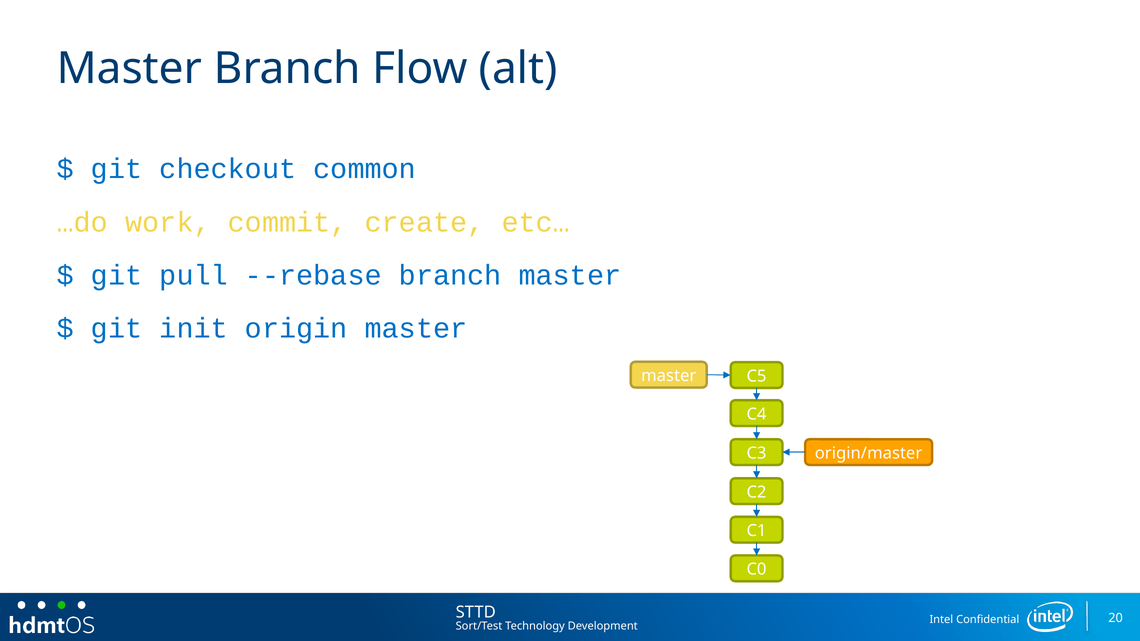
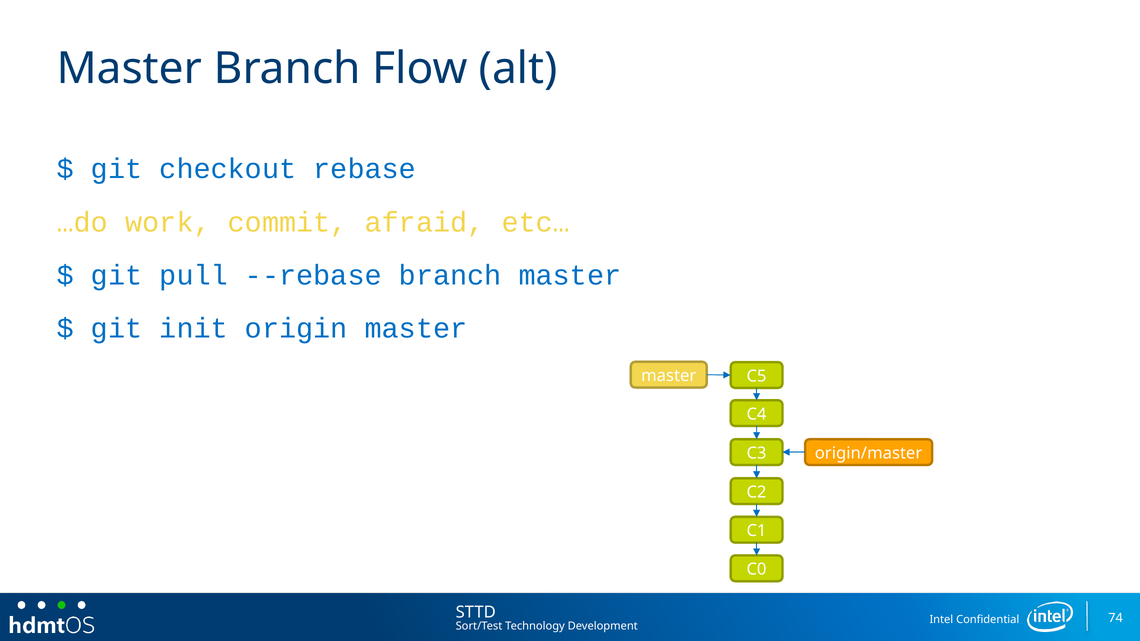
common: common -> rebase
create: create -> afraid
20: 20 -> 74
